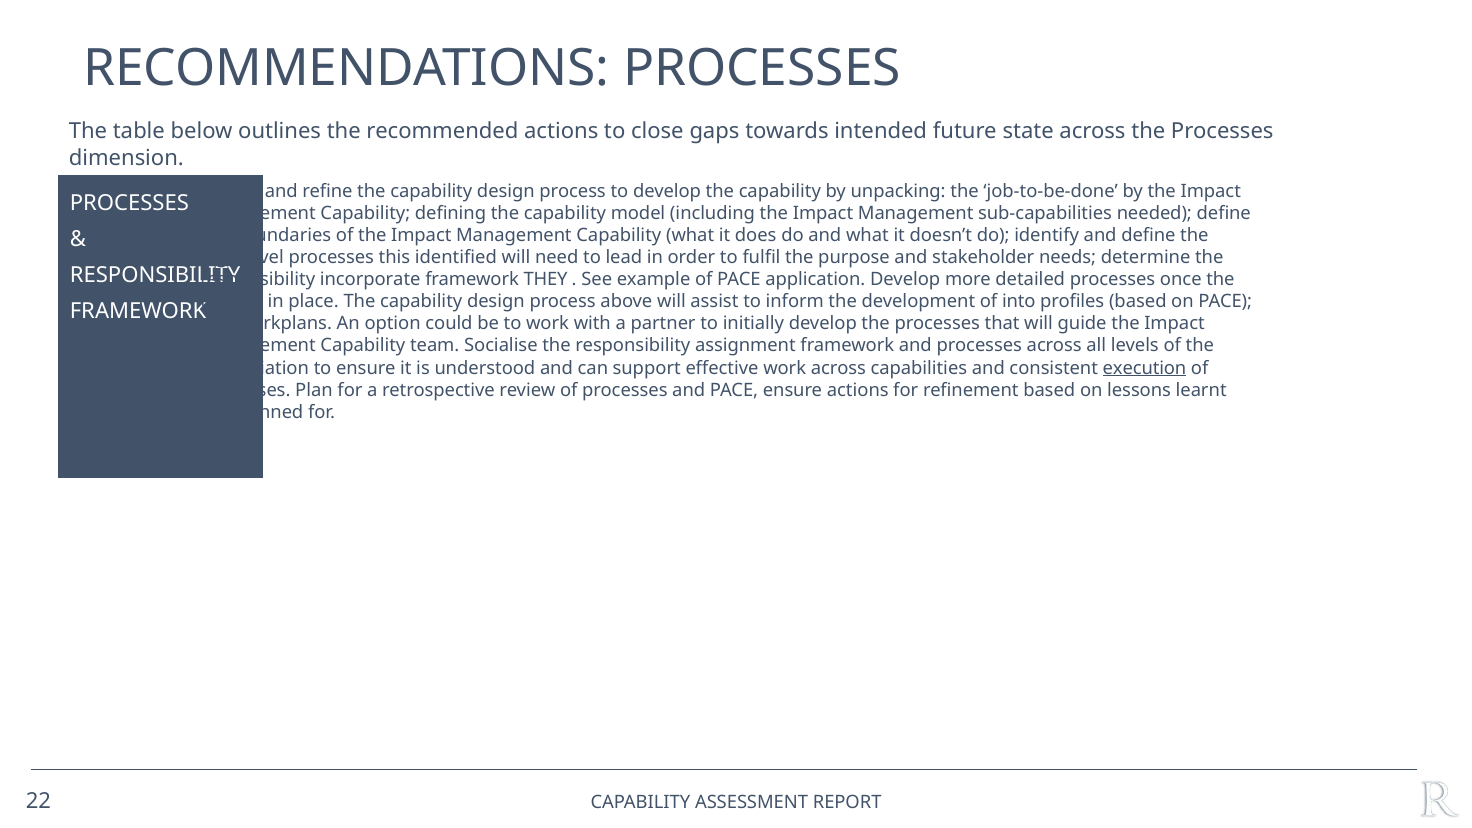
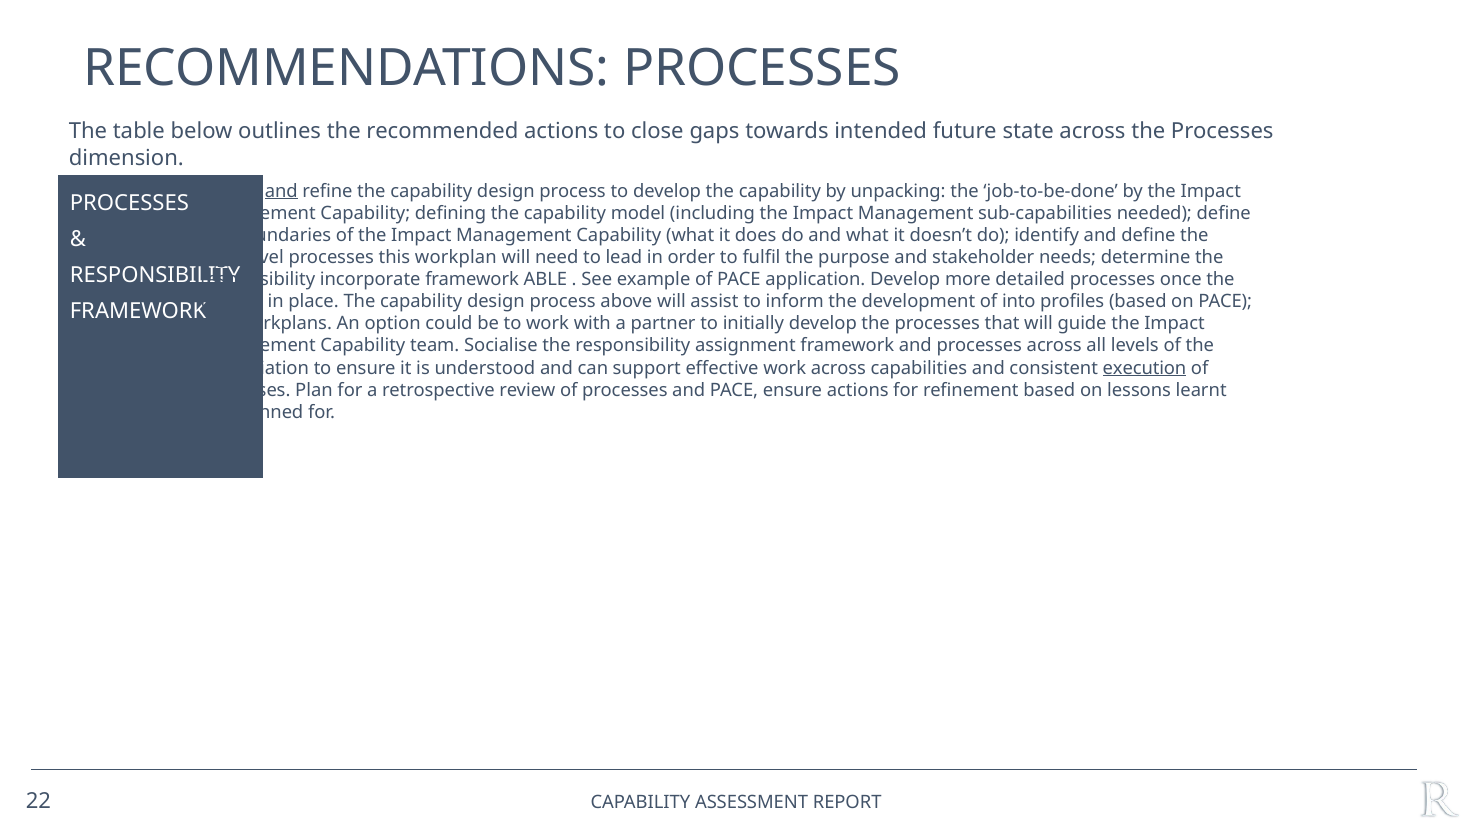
and at (281, 191) underline: none -> present
identified: identified -> workplan
THEY: THEY -> ABLE
